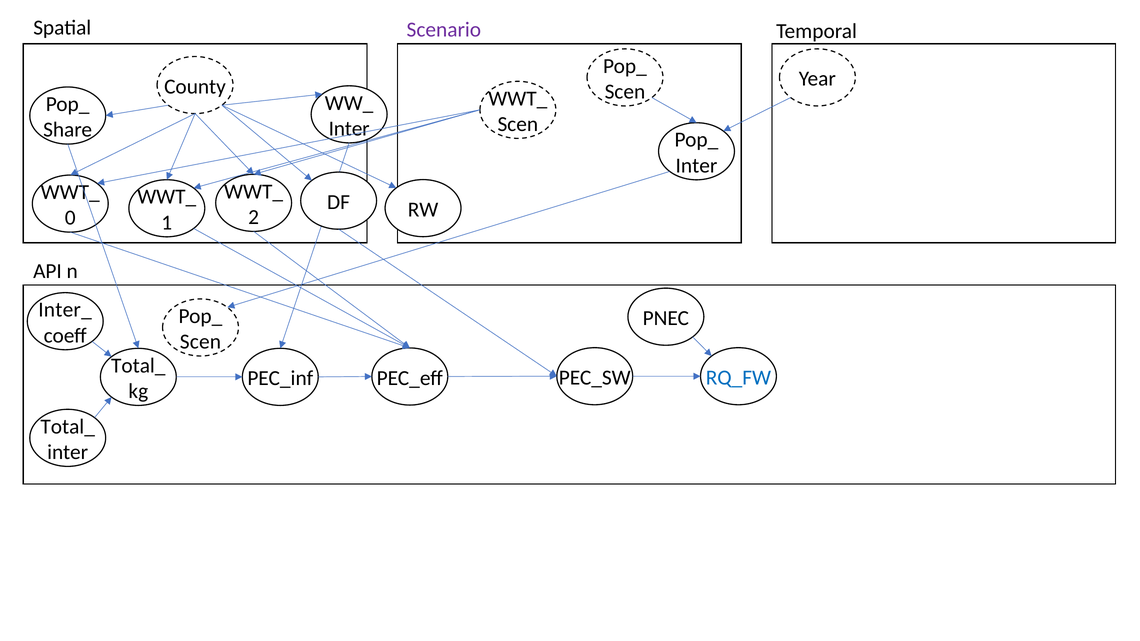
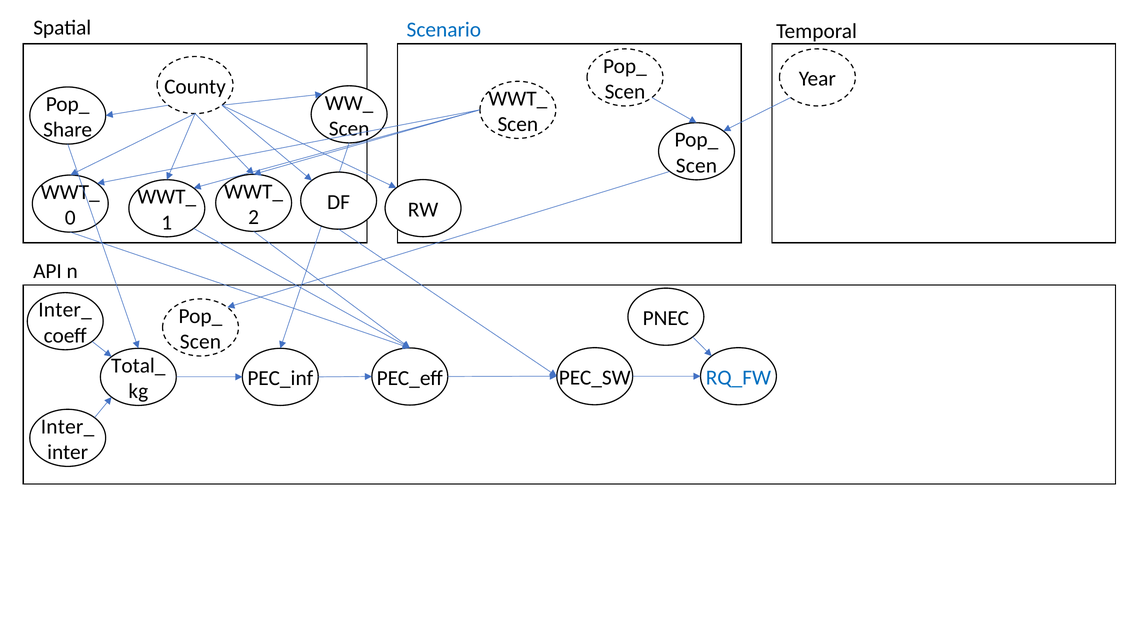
Scenario colour: purple -> blue
Inter at (349, 129): Inter -> Scen
Inter at (697, 166): Inter -> Scen
Total_ at (68, 427): Total_ -> Inter_
